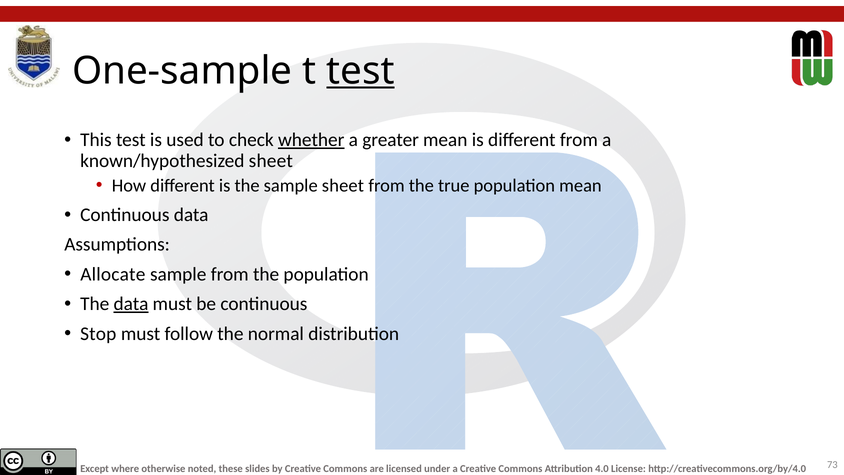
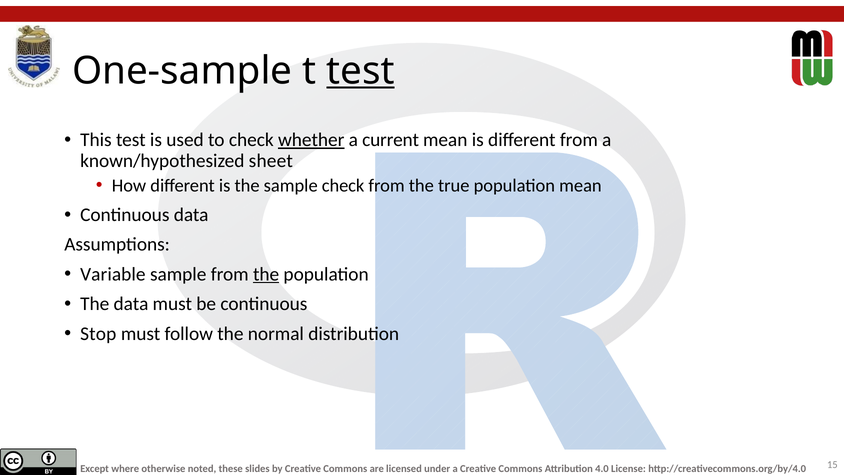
greater: greater -> current
sample sheet: sheet -> check
Allocate: Allocate -> Variable
the at (266, 274) underline: none -> present
data at (131, 304) underline: present -> none
73: 73 -> 15
